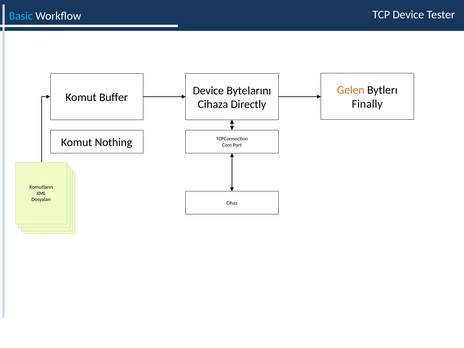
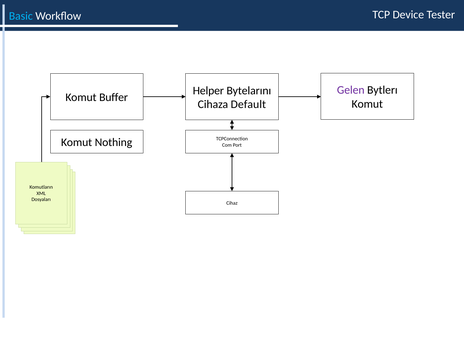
Gelen colour: orange -> purple
Device at (208, 91): Device -> Helper
Finally at (367, 104): Finally -> Komut
Directly: Directly -> Default
